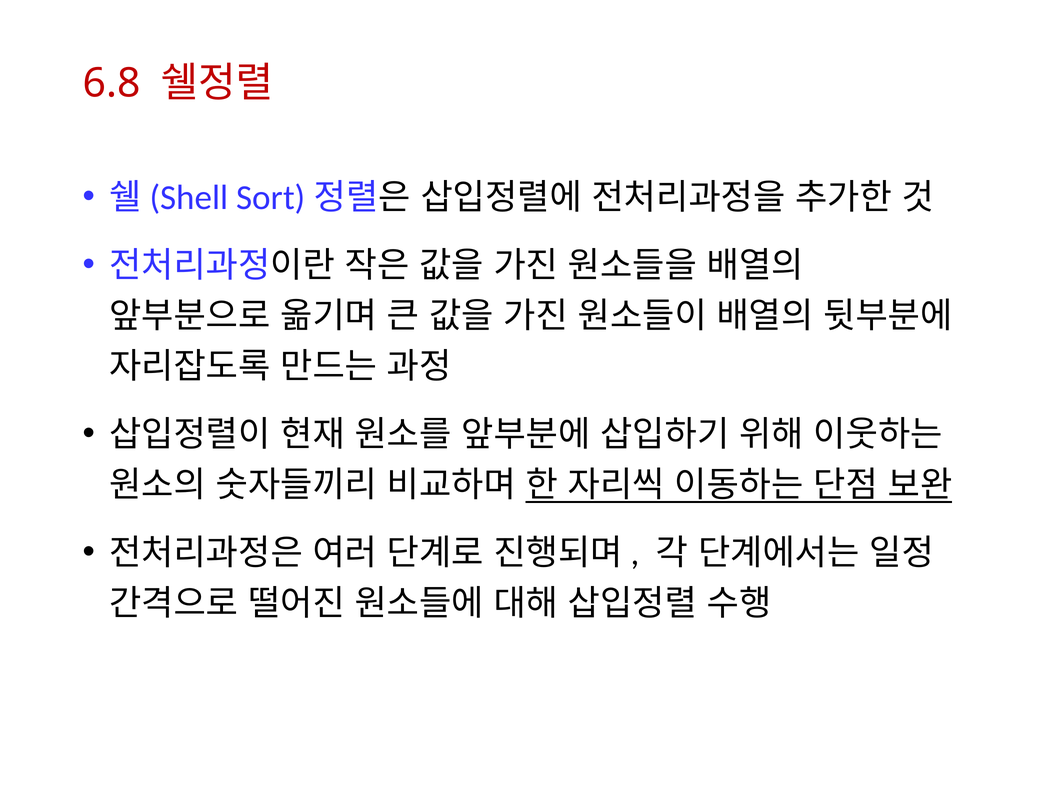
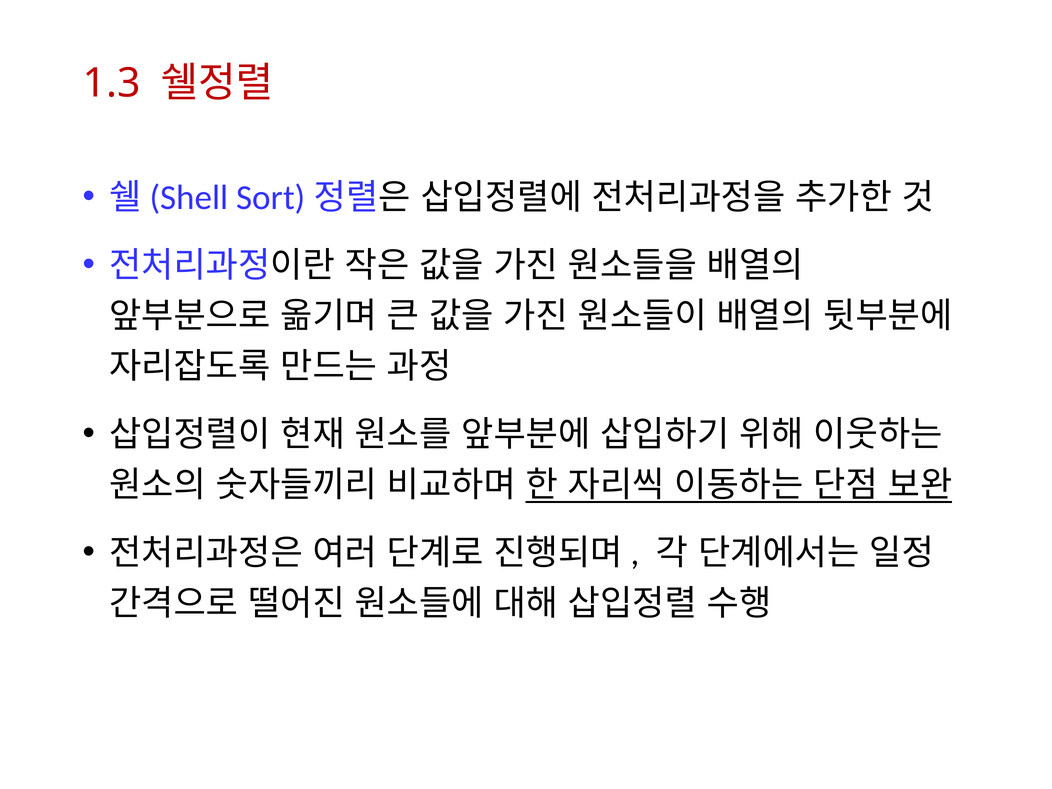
6.8: 6.8 -> 1.3
